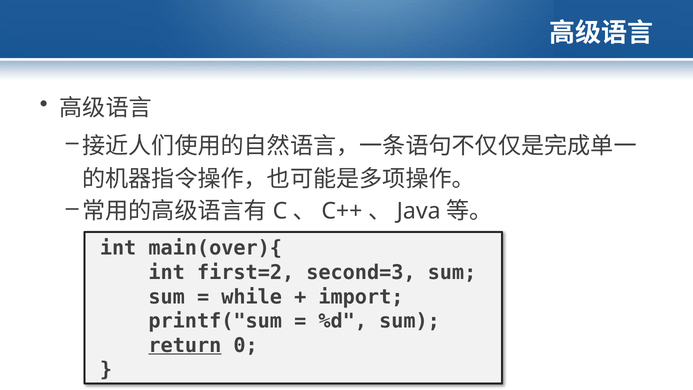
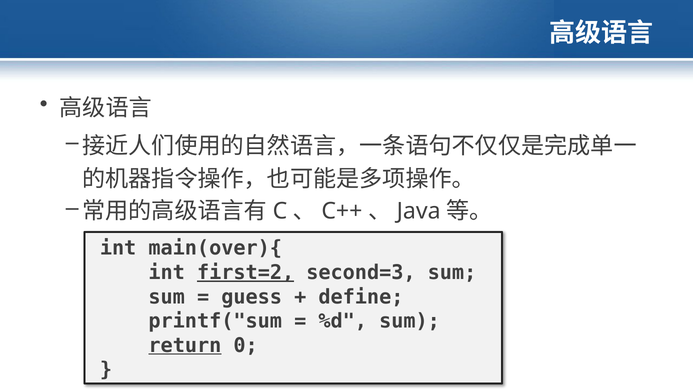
first=2 underline: none -> present
while: while -> guess
import: import -> define
